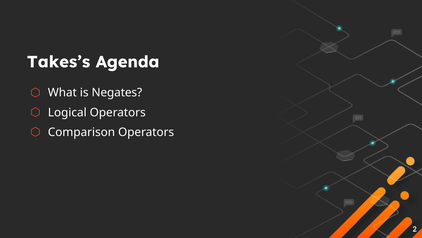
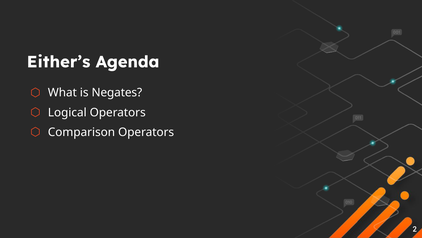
Takes’s: Takes’s -> Either’s
